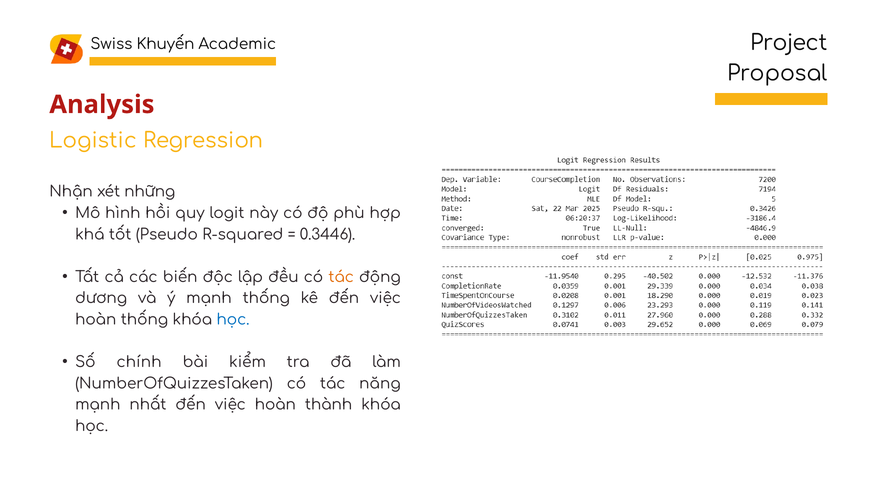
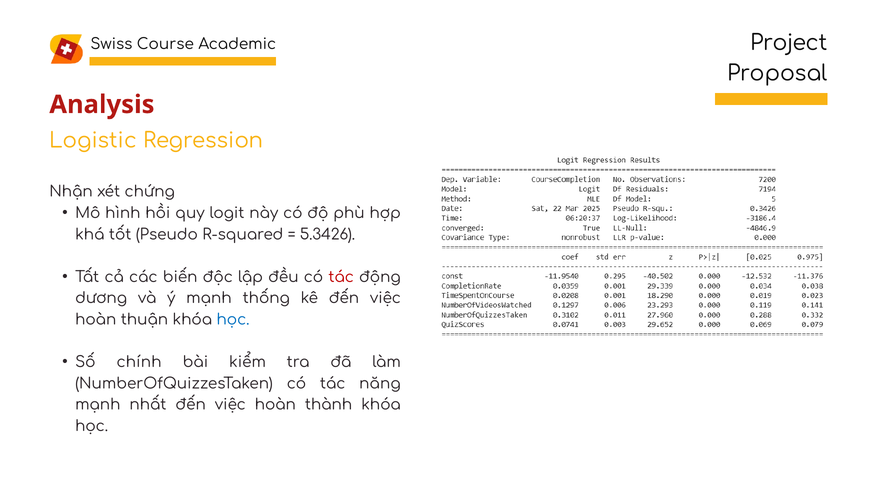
Khuyến: Khuyến -> Course
những: những -> chứng
0.3446: 0.3446 -> 5.3426
tác at (341, 277) colour: orange -> red
hoàn thống: thống -> thuận
